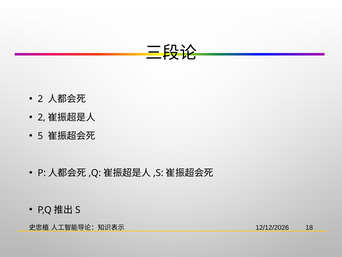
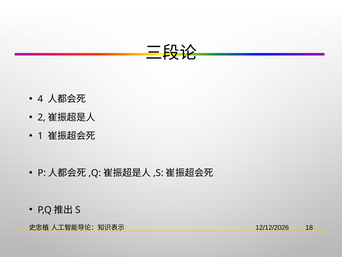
2 at (40, 99): 2 -> 4
5: 5 -> 1
